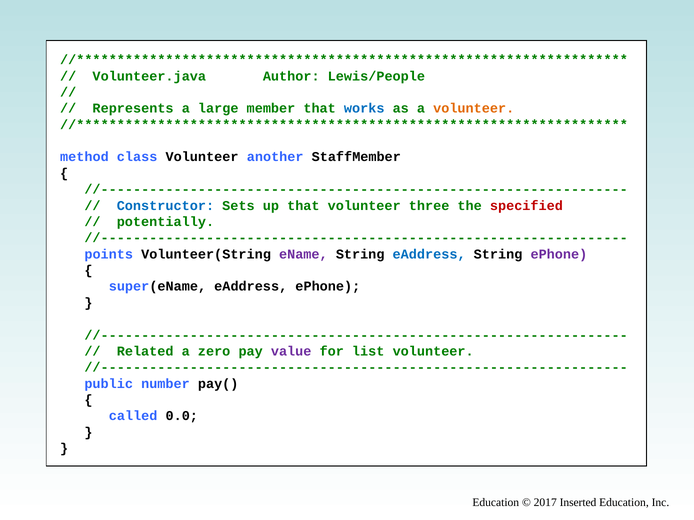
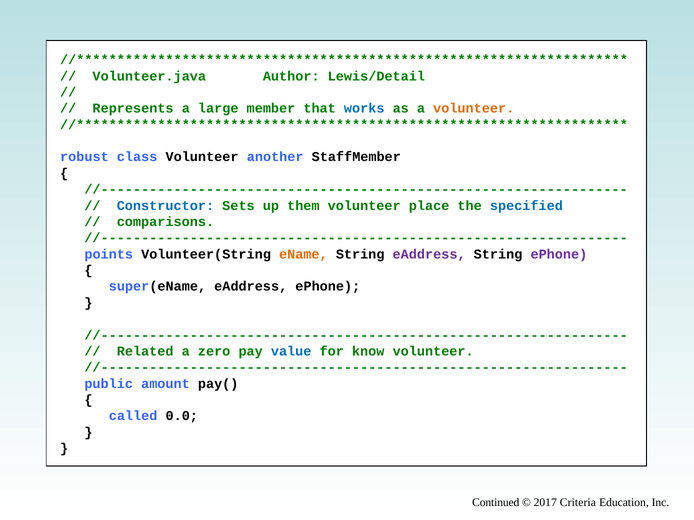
Lewis/People: Lewis/People -> Lewis/Detail
method: method -> robust
up that: that -> them
three: three -> place
specified colour: red -> blue
potentially: potentially -> comparisons
eName colour: purple -> orange
eAddress at (429, 254) colour: blue -> purple
value colour: purple -> blue
list: list -> know
number: number -> amount
Education at (496, 503): Education -> Continued
Inserted: Inserted -> Criteria
